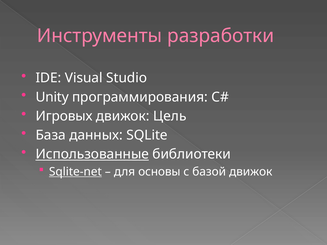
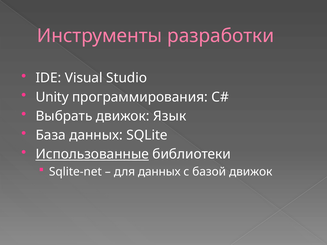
Игровых: Игровых -> Выбрать
Цель: Цель -> Язык
Sqlite-net underline: present -> none
для основы: основы -> данных
